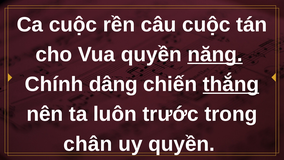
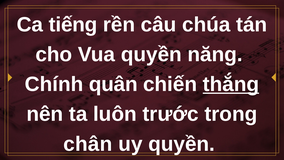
Ca cuộc: cuộc -> tiếng
câu cuộc: cuộc -> chúa
năng underline: present -> none
dâng: dâng -> quân
